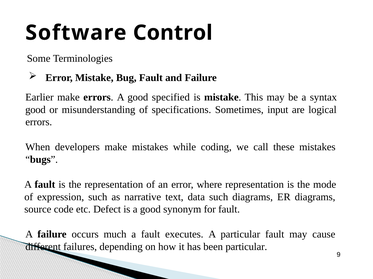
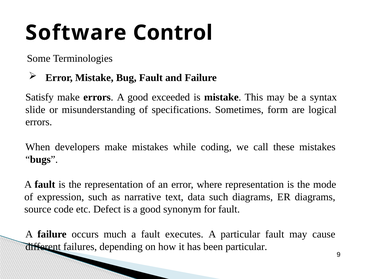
Earlier: Earlier -> Satisfy
specified: specified -> exceeded
good at (35, 110): good -> slide
input: input -> form
